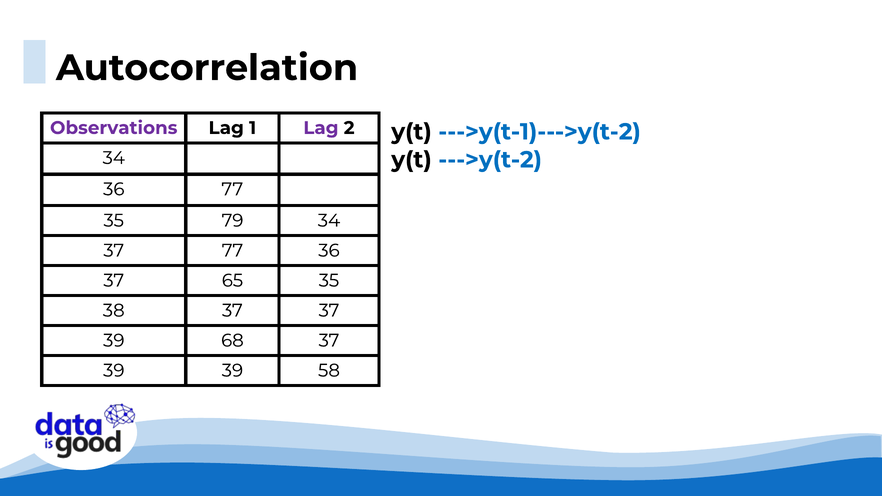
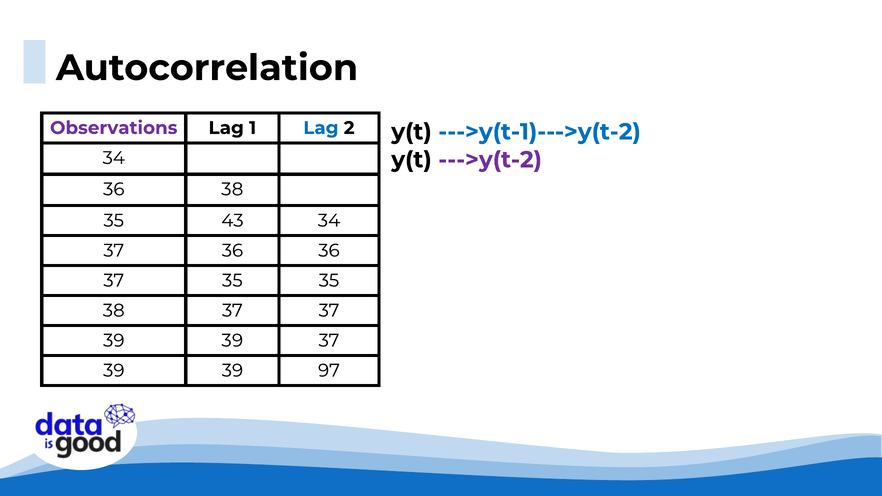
Lag at (321, 128) colour: purple -> blue
--->y(t-2 colour: blue -> purple
36 77: 77 -> 38
79: 79 -> 43
37 77: 77 -> 36
37 65: 65 -> 35
68 at (232, 341): 68 -> 39
58: 58 -> 97
